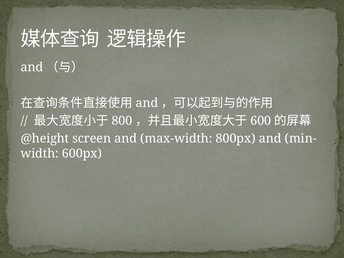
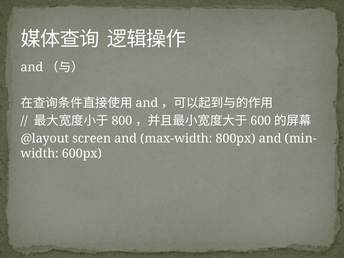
@height: @height -> @layout
